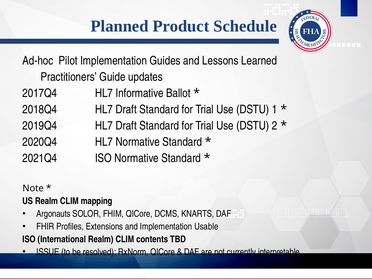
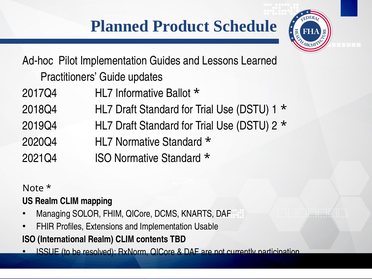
Argonauts: Argonauts -> Managing
interpretable: interpretable -> participation
